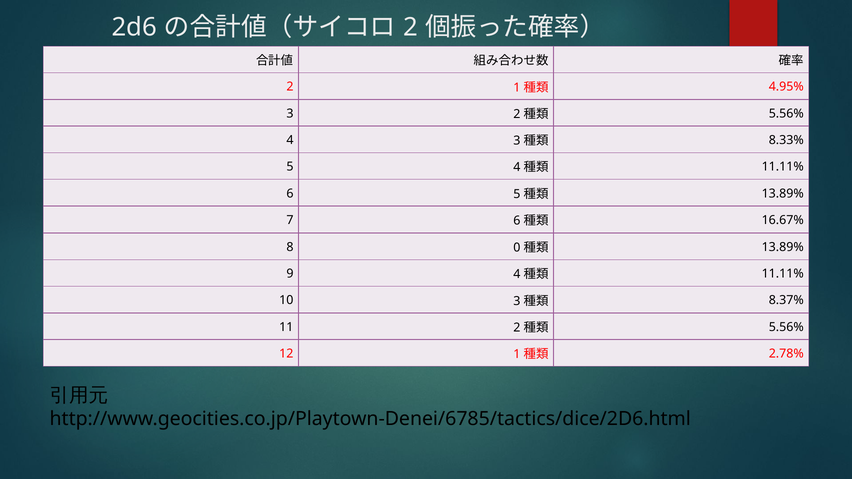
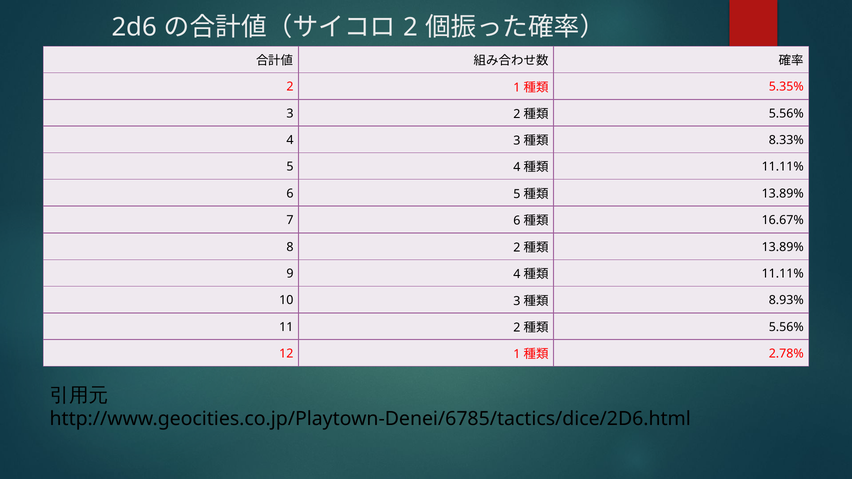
4.95%: 4.95% -> 5.35%
8 0: 0 -> 2
8.37%: 8.37% -> 8.93%
